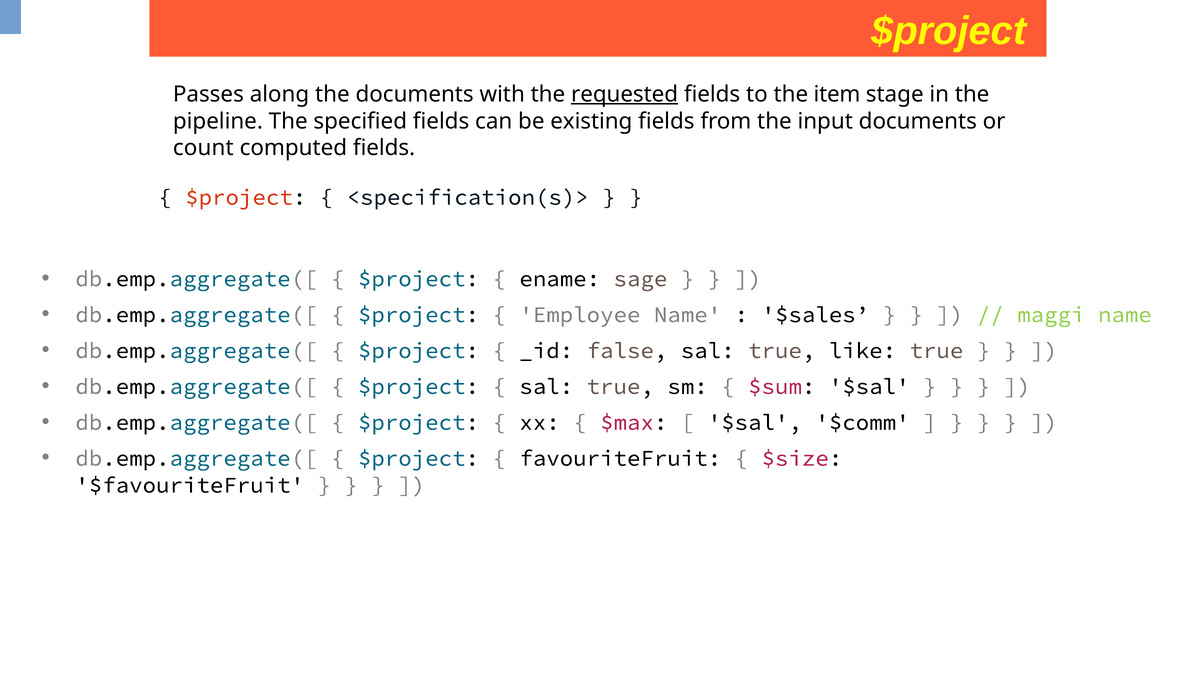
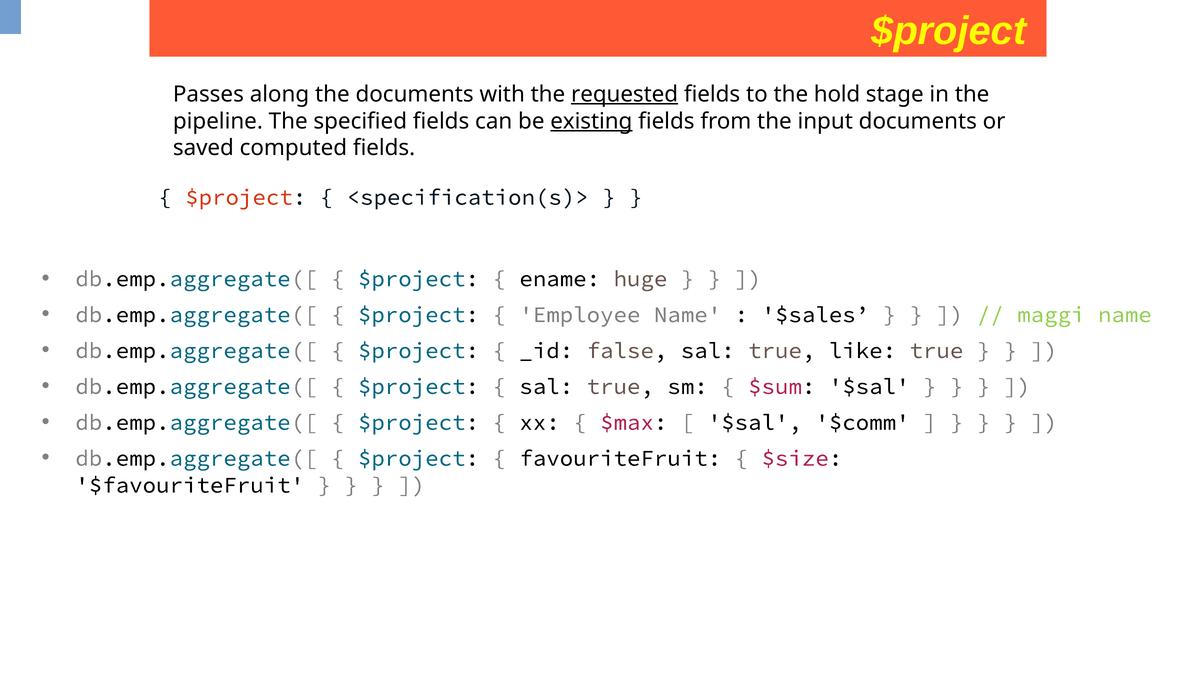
item: item -> hold
existing underline: none -> present
count: count -> saved
sage: sage -> huge
